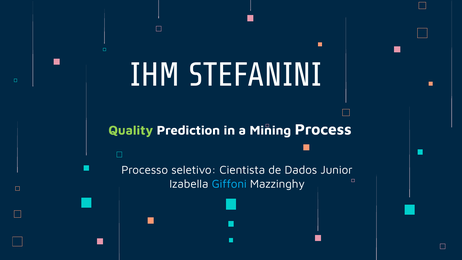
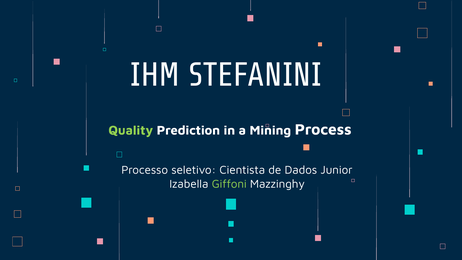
Giffoni colour: light blue -> light green
